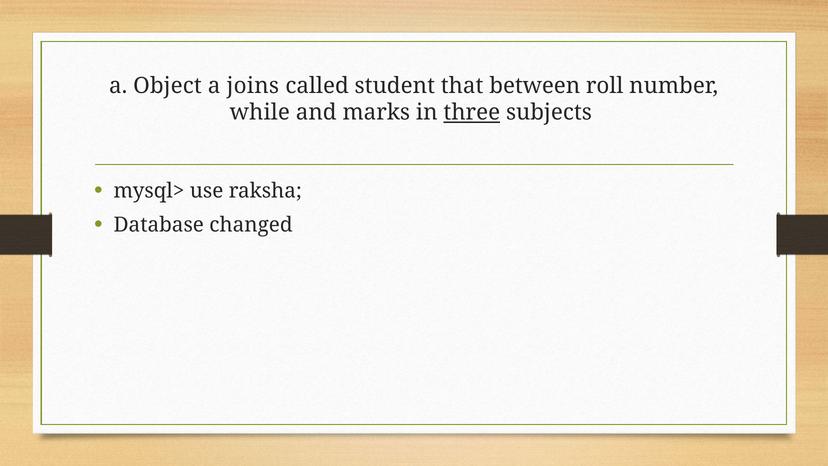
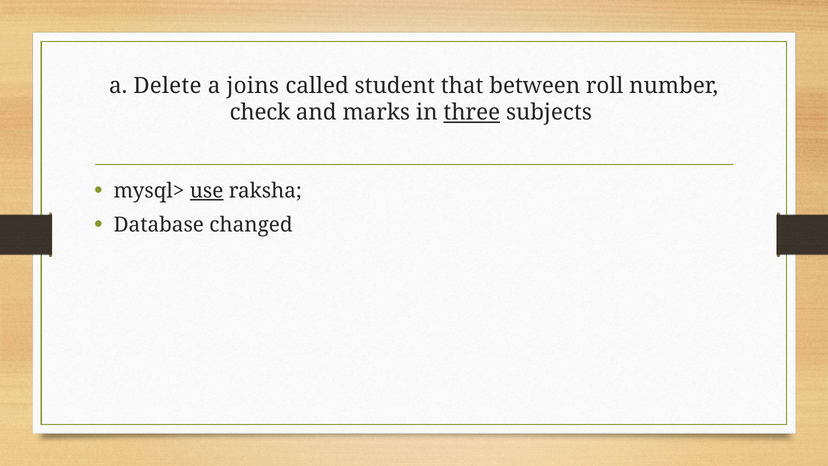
Object: Object -> Delete
while: while -> check
use underline: none -> present
